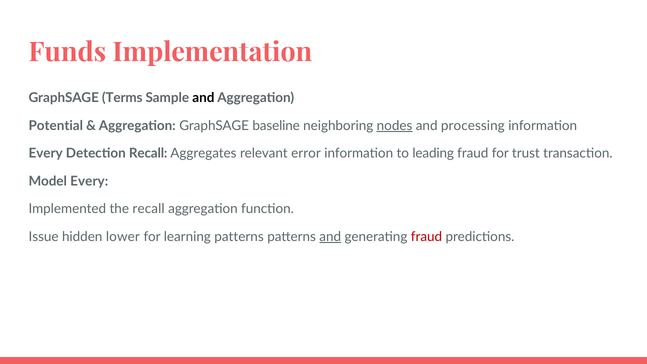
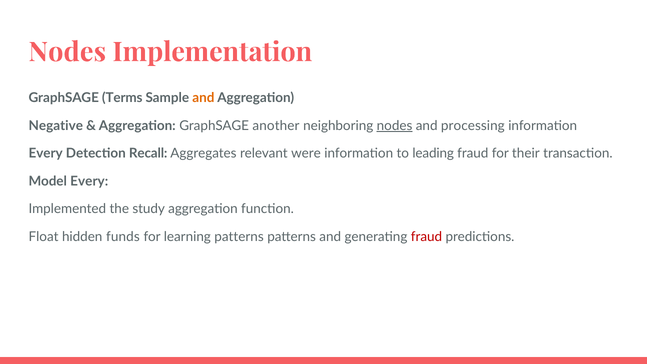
Funds at (67, 52): Funds -> Nodes
and at (203, 98) colour: black -> orange
Potential: Potential -> Negative
baseline: baseline -> another
error: error -> were
trust: trust -> their
the recall: recall -> study
Issue: Issue -> Float
lower: lower -> funds
and at (330, 237) underline: present -> none
